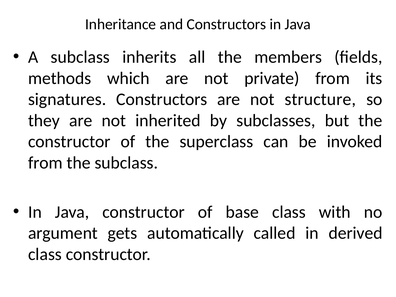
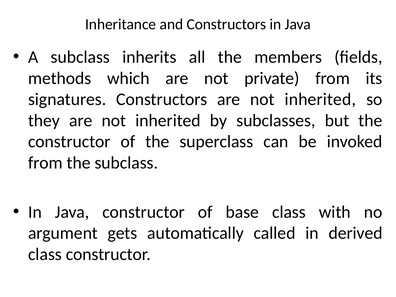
Constructors are not structure: structure -> inherited
